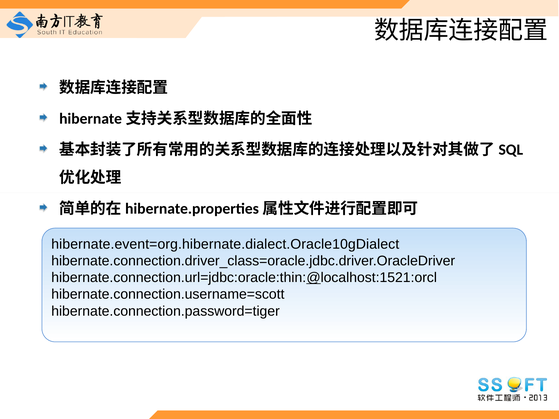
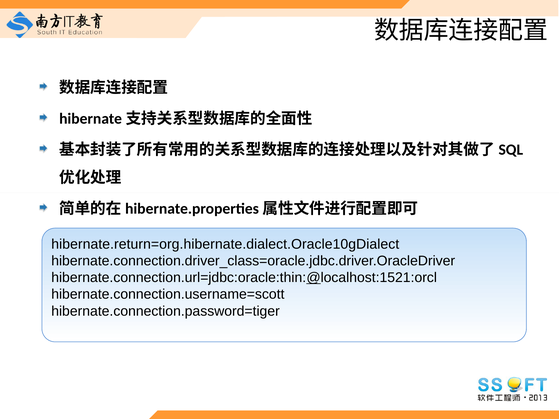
hibernate.event=org.hibernate.dialect.Oracle10gDialect: hibernate.event=org.hibernate.dialect.Oracle10gDialect -> hibernate.return=org.hibernate.dialect.Oracle10gDialect
